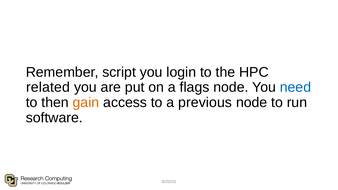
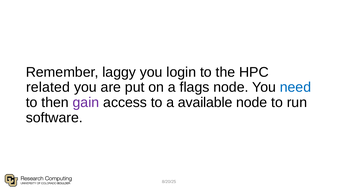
script: script -> laggy
gain colour: orange -> purple
previous: previous -> available
